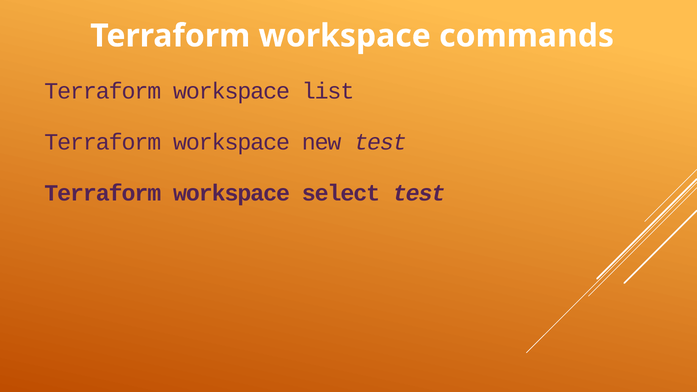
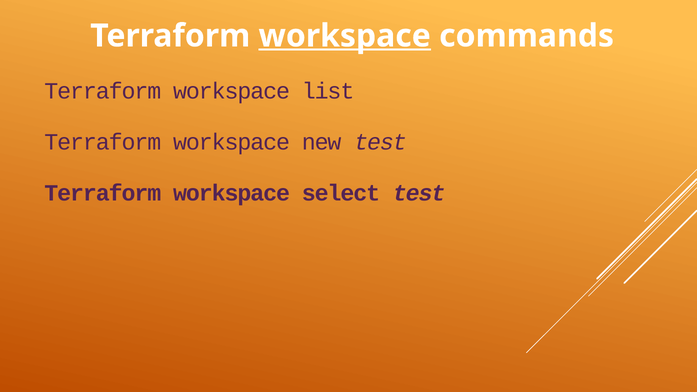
workspace at (345, 36) underline: none -> present
